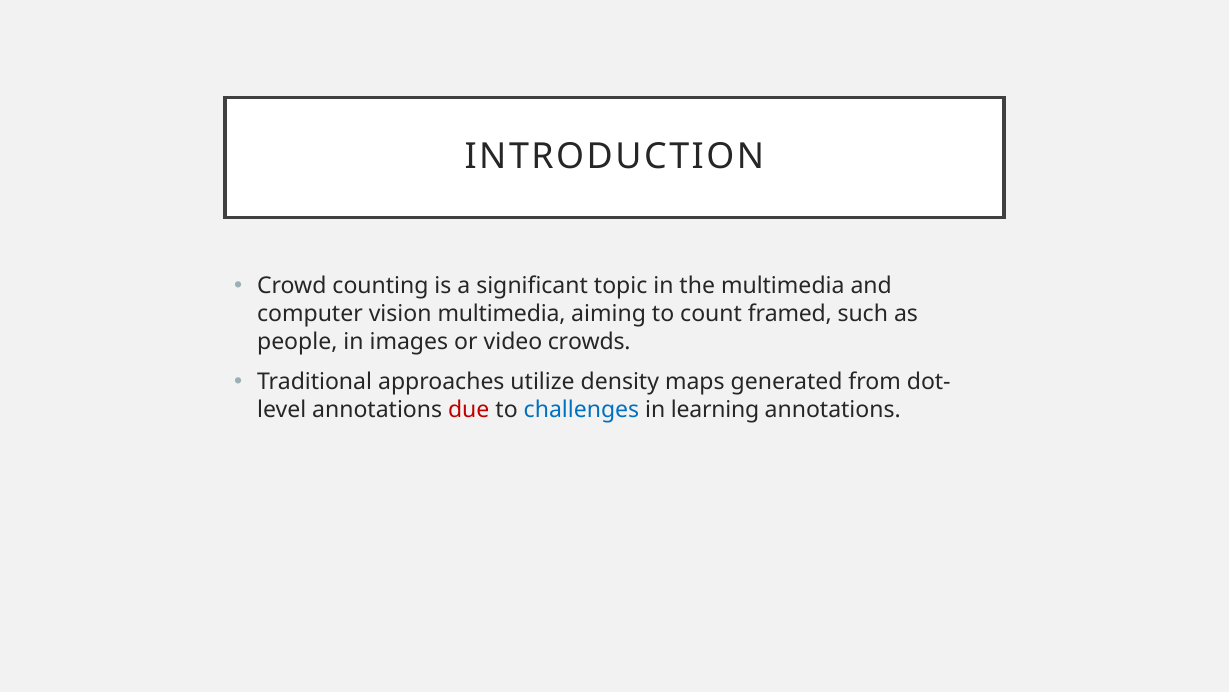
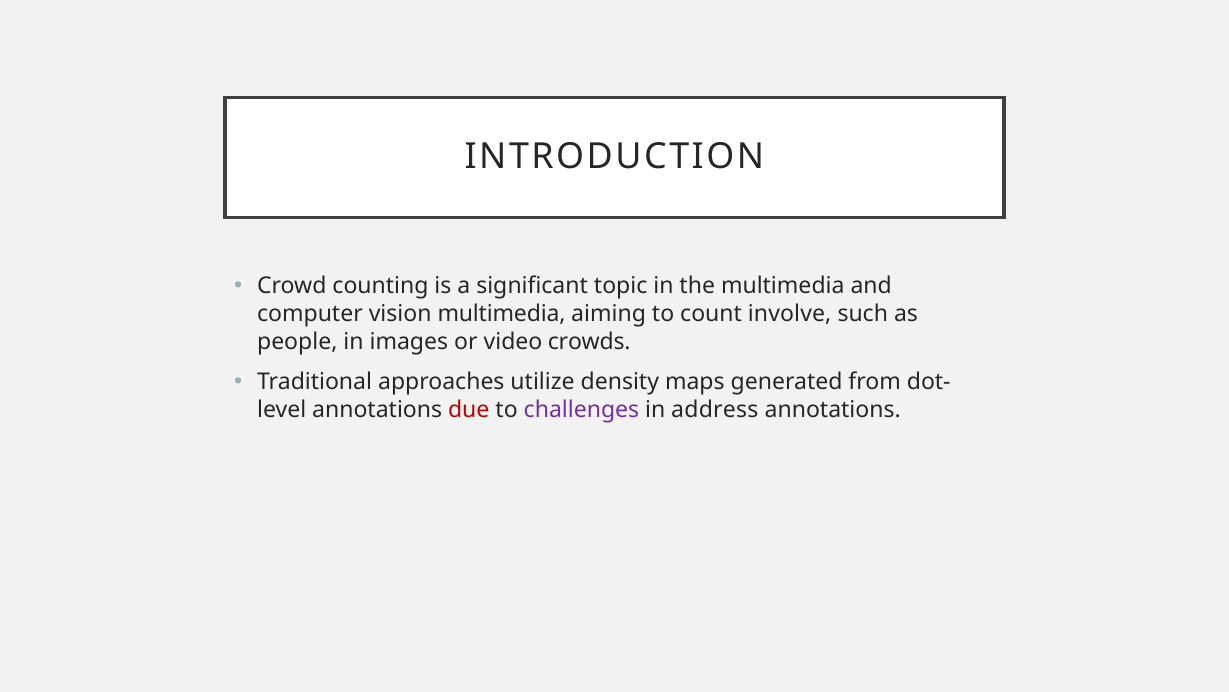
framed: framed -> involve
challenges colour: blue -> purple
learning: learning -> address
